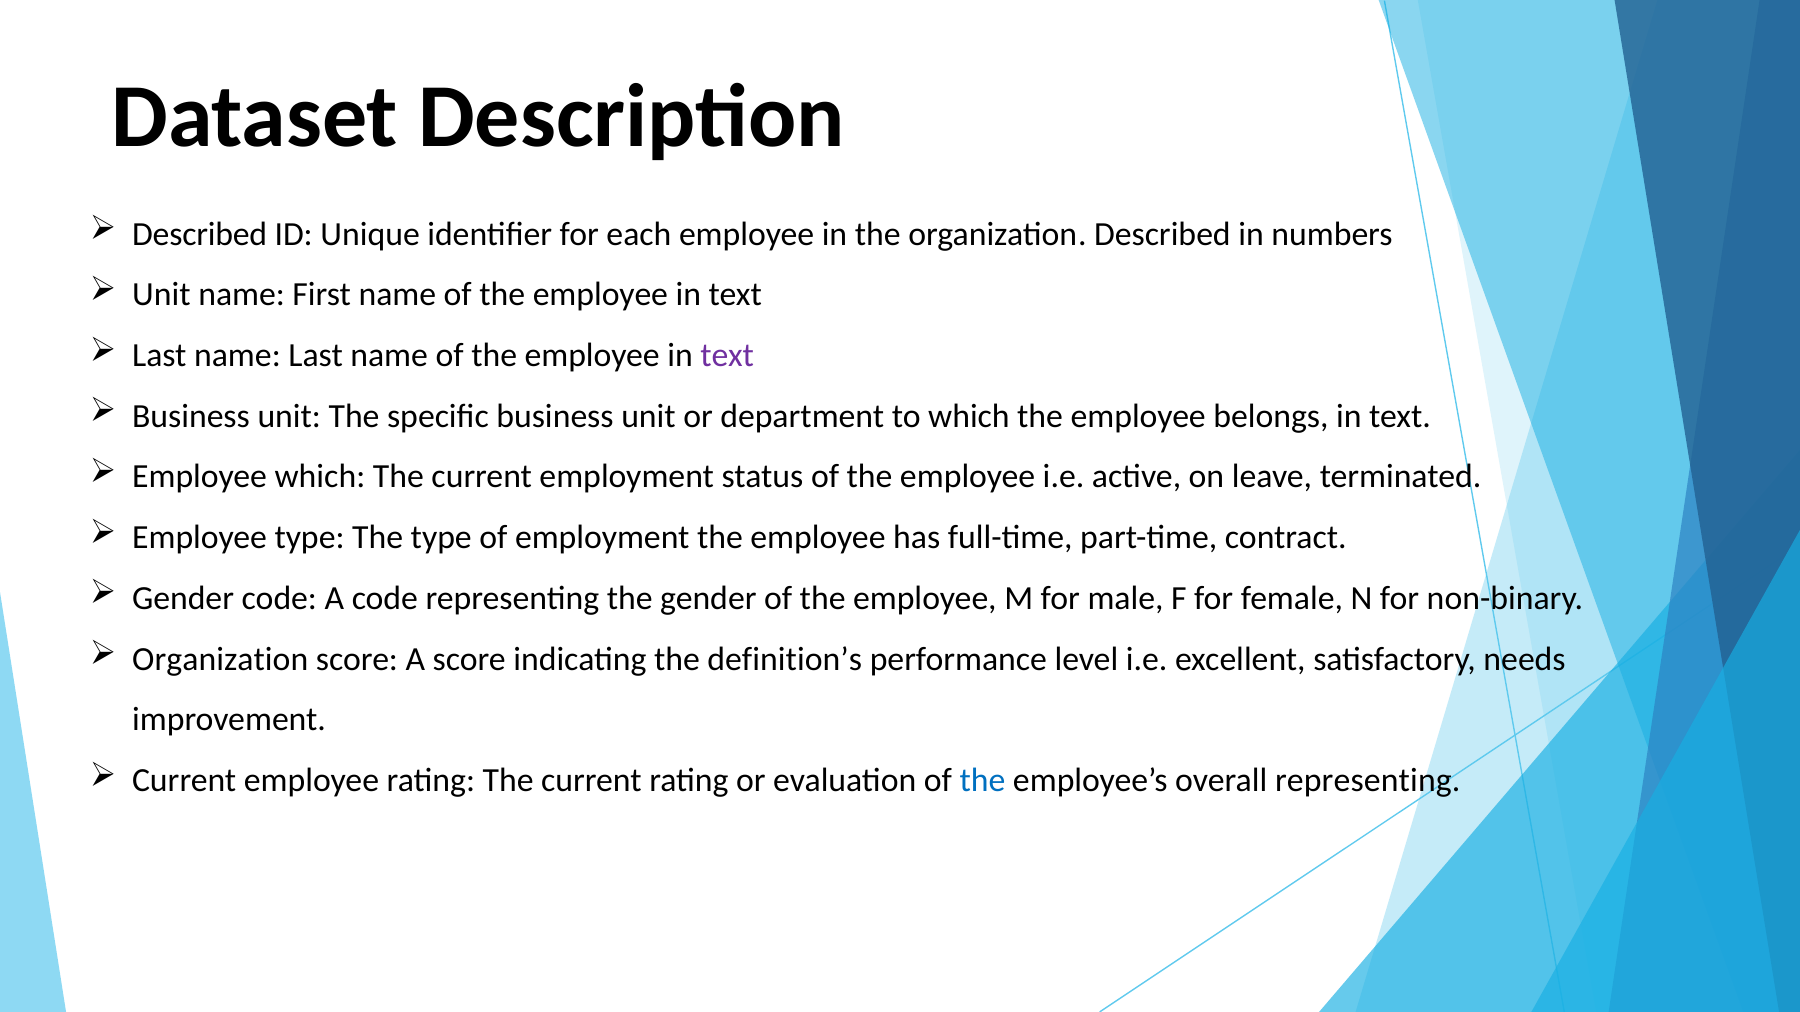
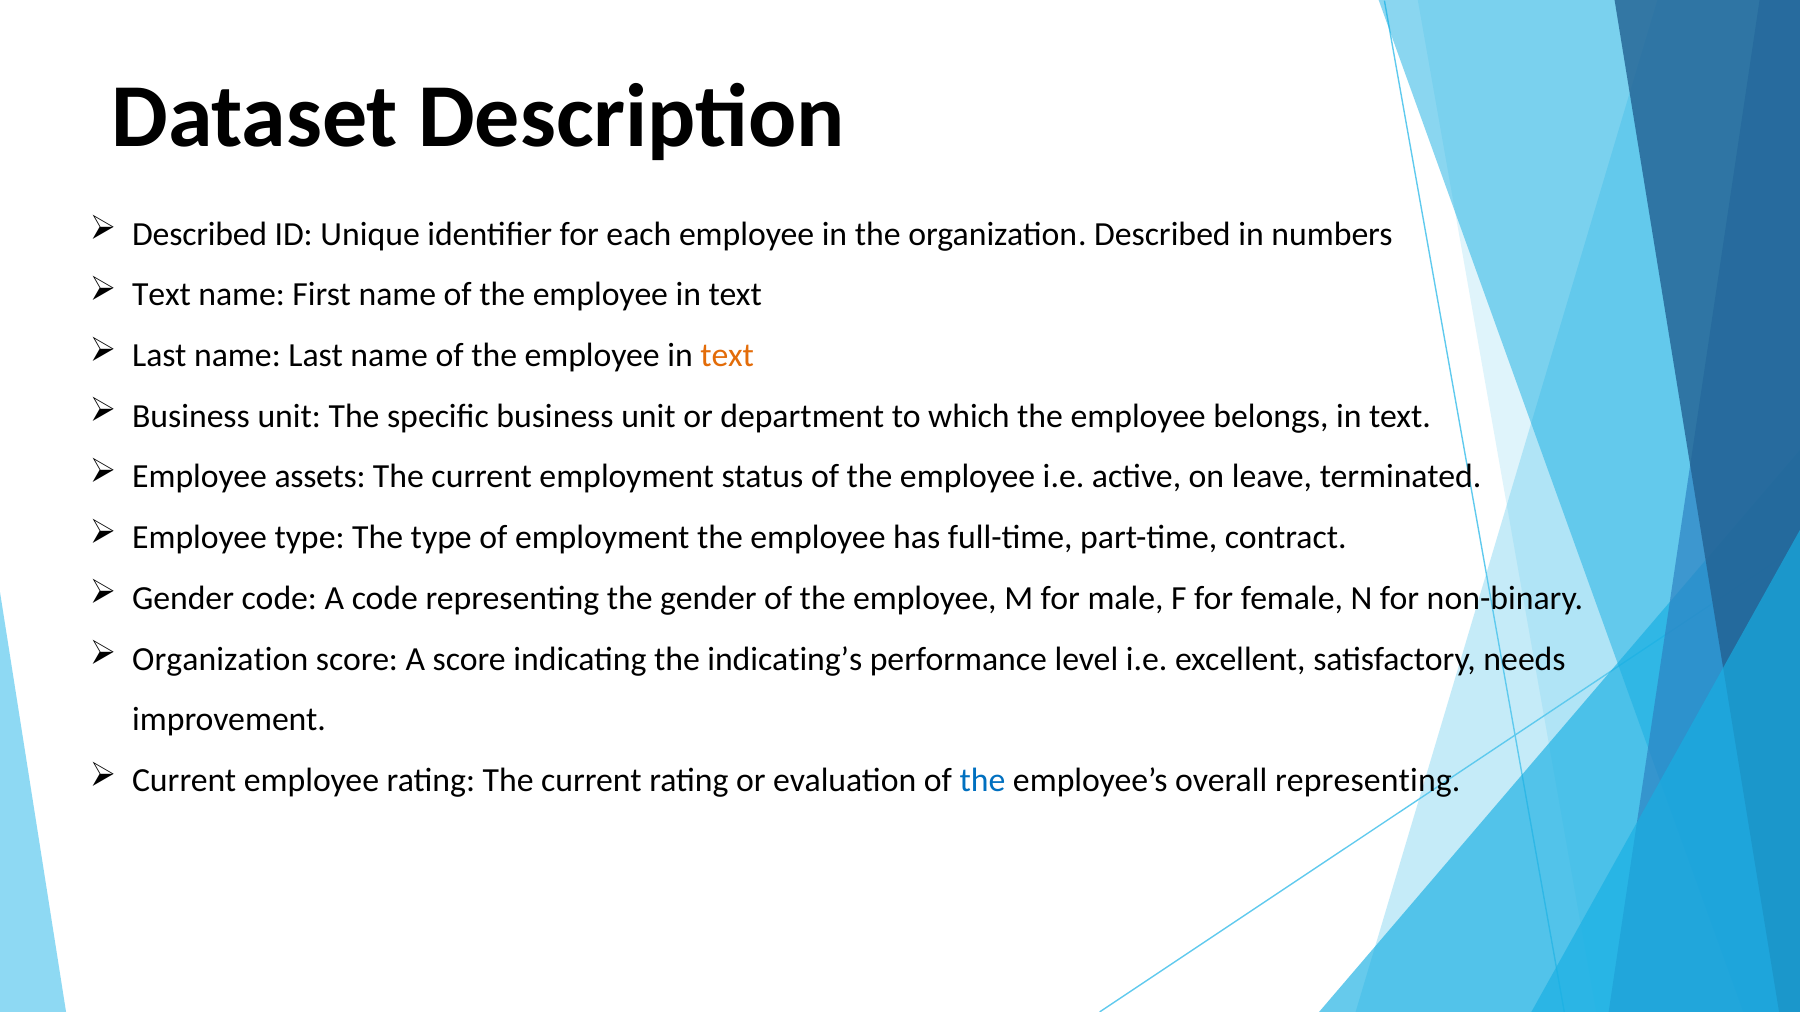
Unit at (161, 295): Unit -> Text
text at (727, 356) colour: purple -> orange
Employee which: which -> assets
definition’s: definition’s -> indicating’s
